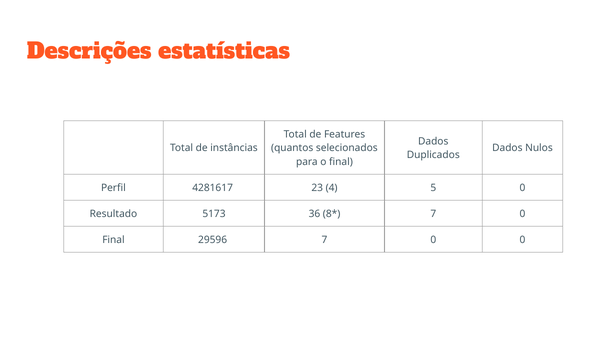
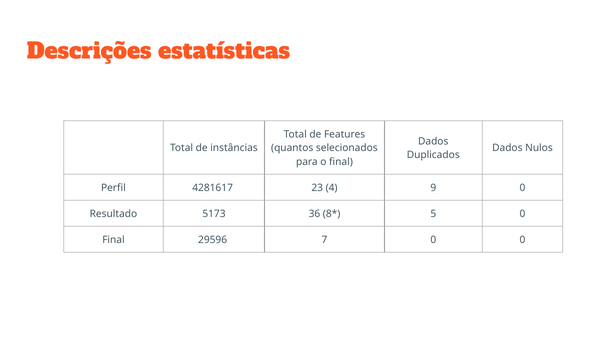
5: 5 -> 9
7 at (433, 214): 7 -> 5
